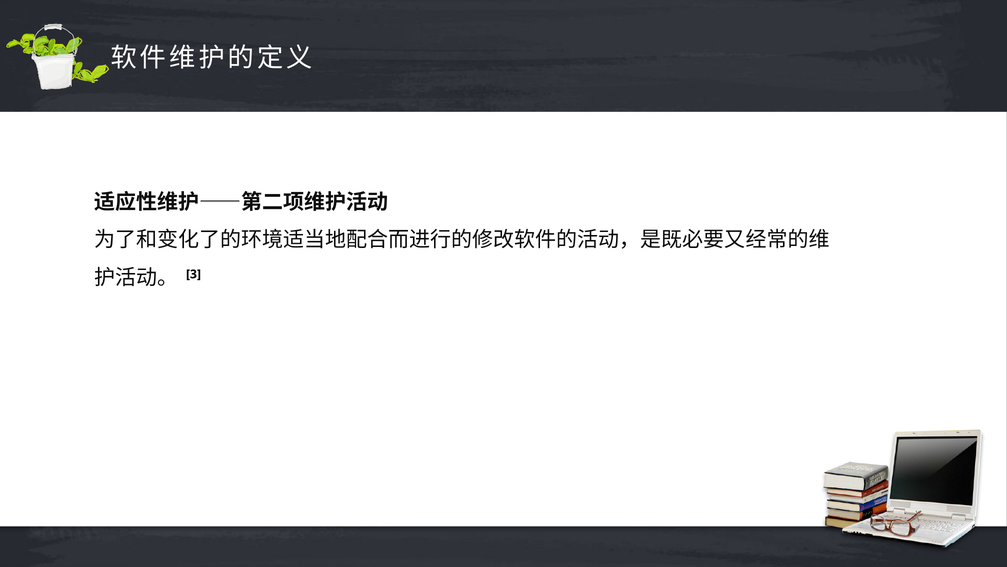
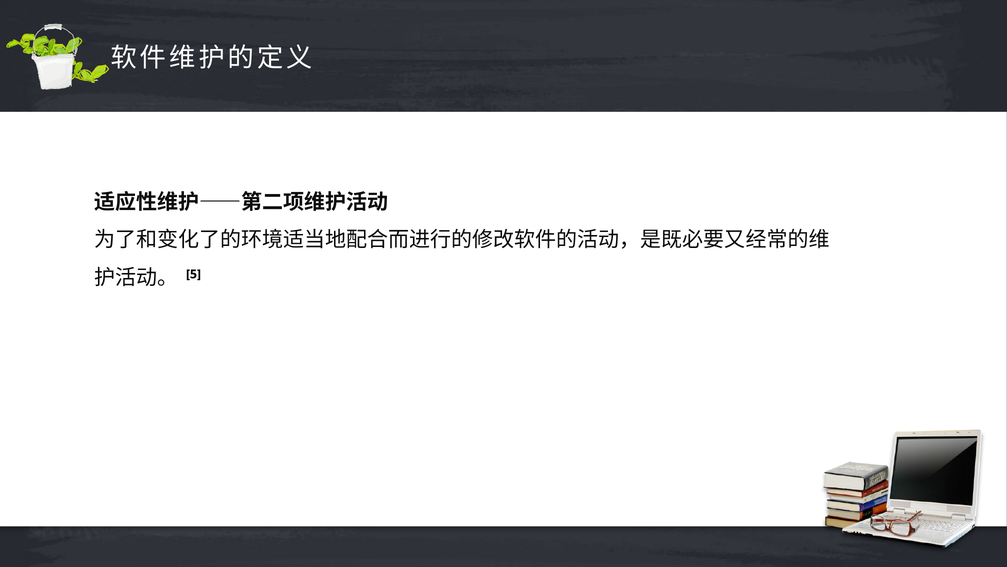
3: 3 -> 5
